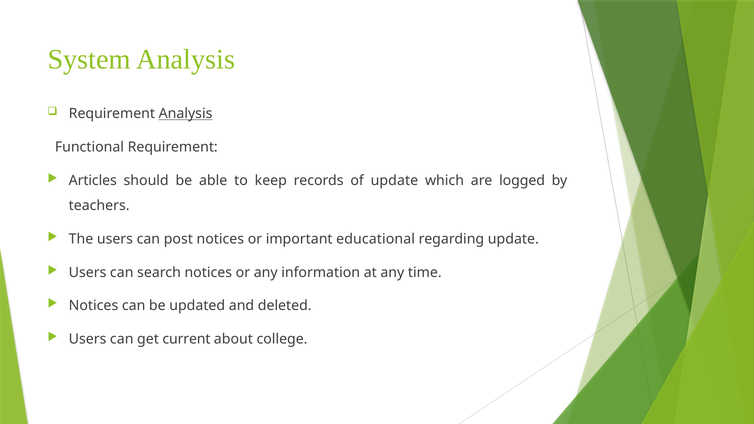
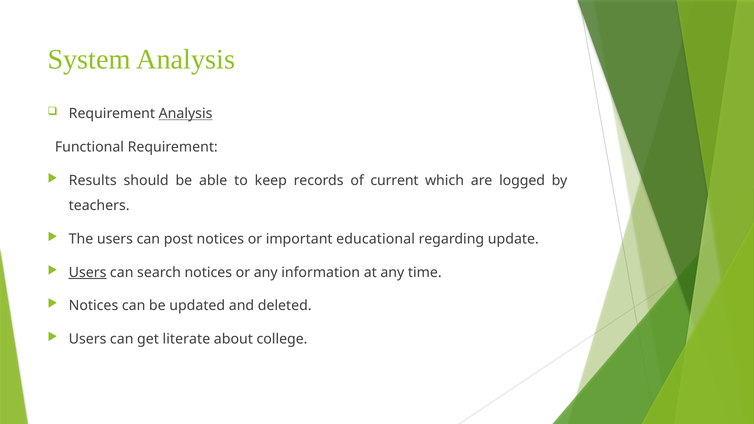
Articles: Articles -> Results
of update: update -> current
Users at (88, 272) underline: none -> present
current: current -> literate
